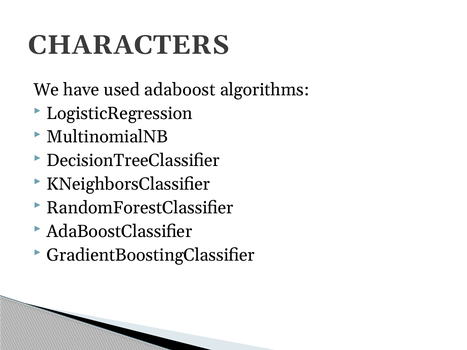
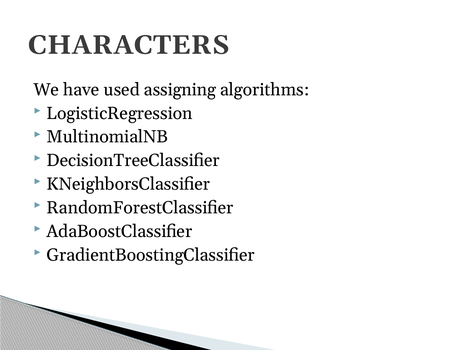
adaboost: adaboost -> assigning
